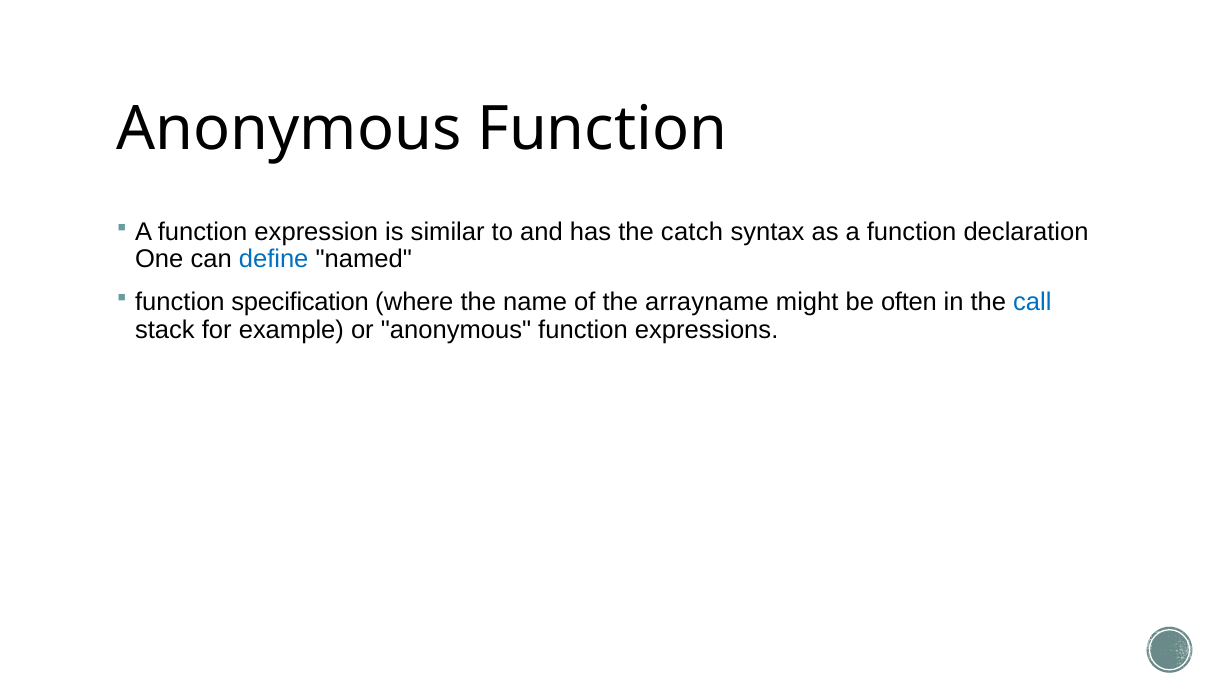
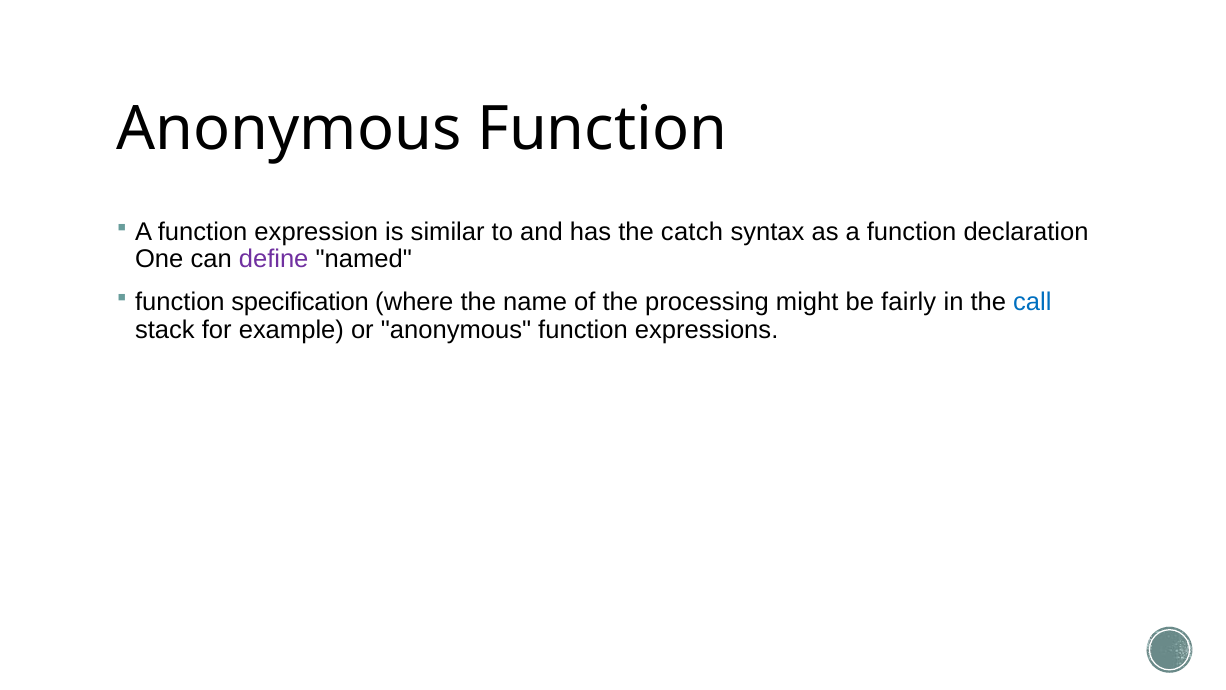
define colour: blue -> purple
arrayname: arrayname -> processing
often: often -> fairly
